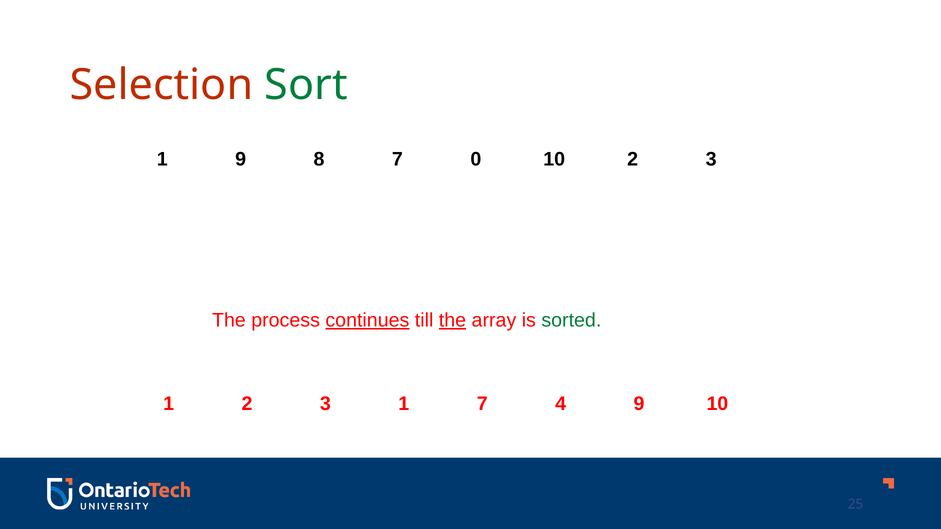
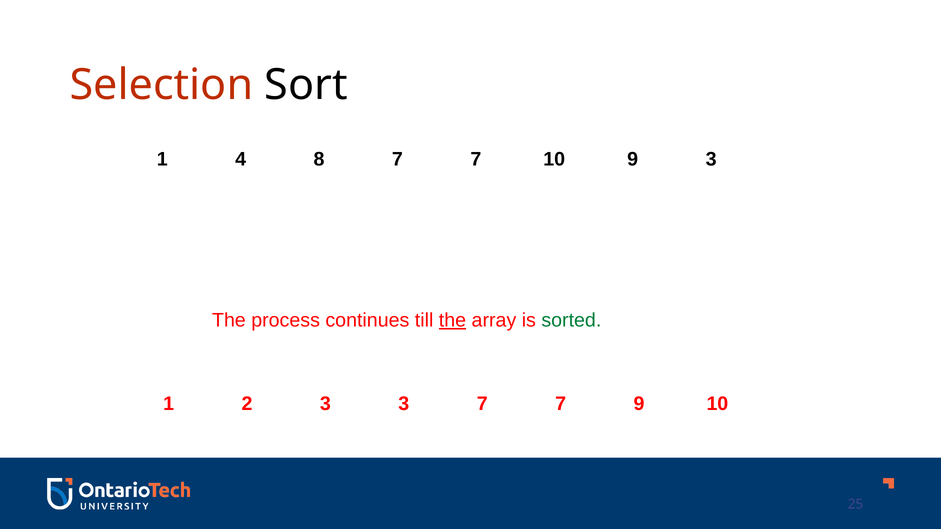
Sort colour: green -> black
1 9: 9 -> 4
8 7 0: 0 -> 7
10 2: 2 -> 9
continues underline: present -> none
3 1: 1 -> 3
4 at (561, 404): 4 -> 7
